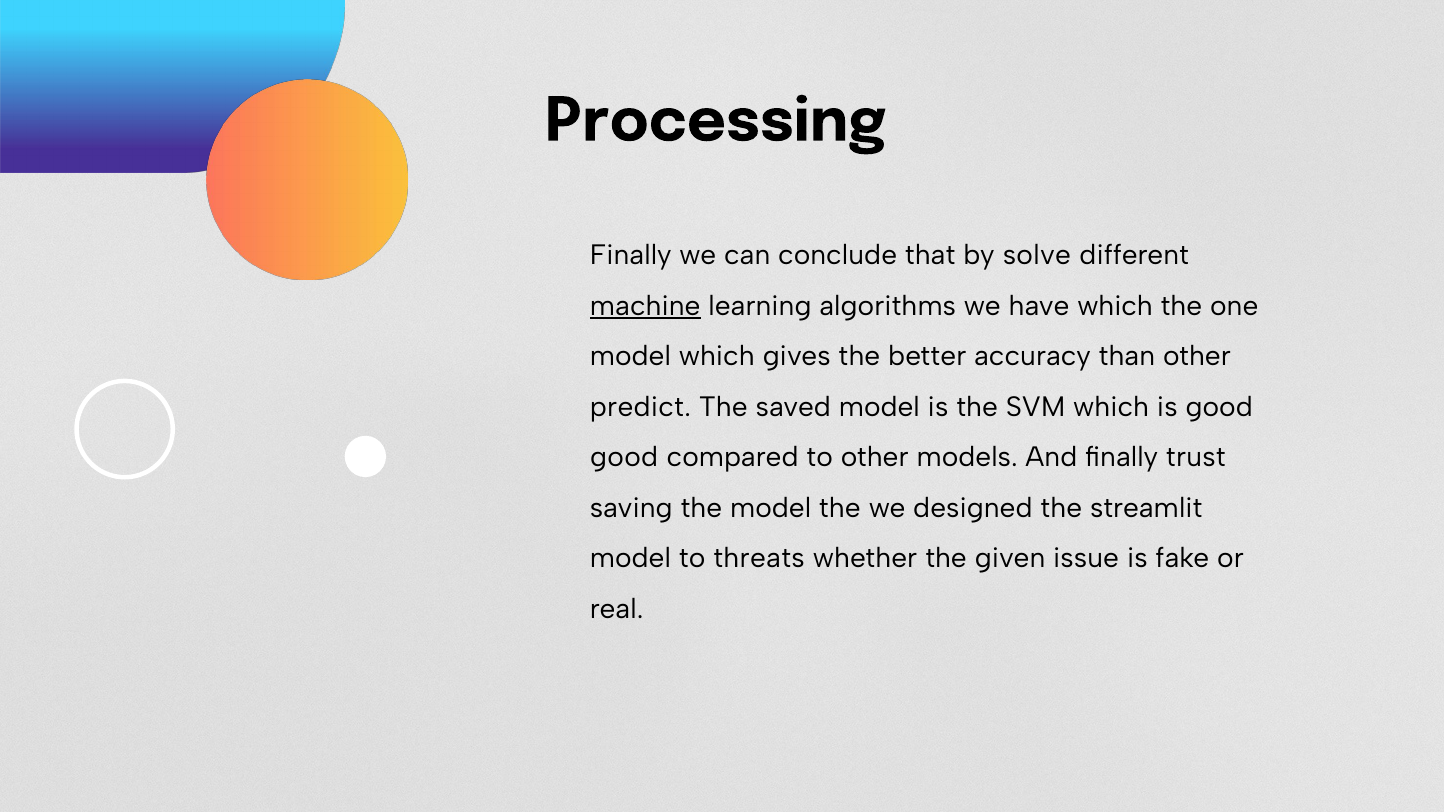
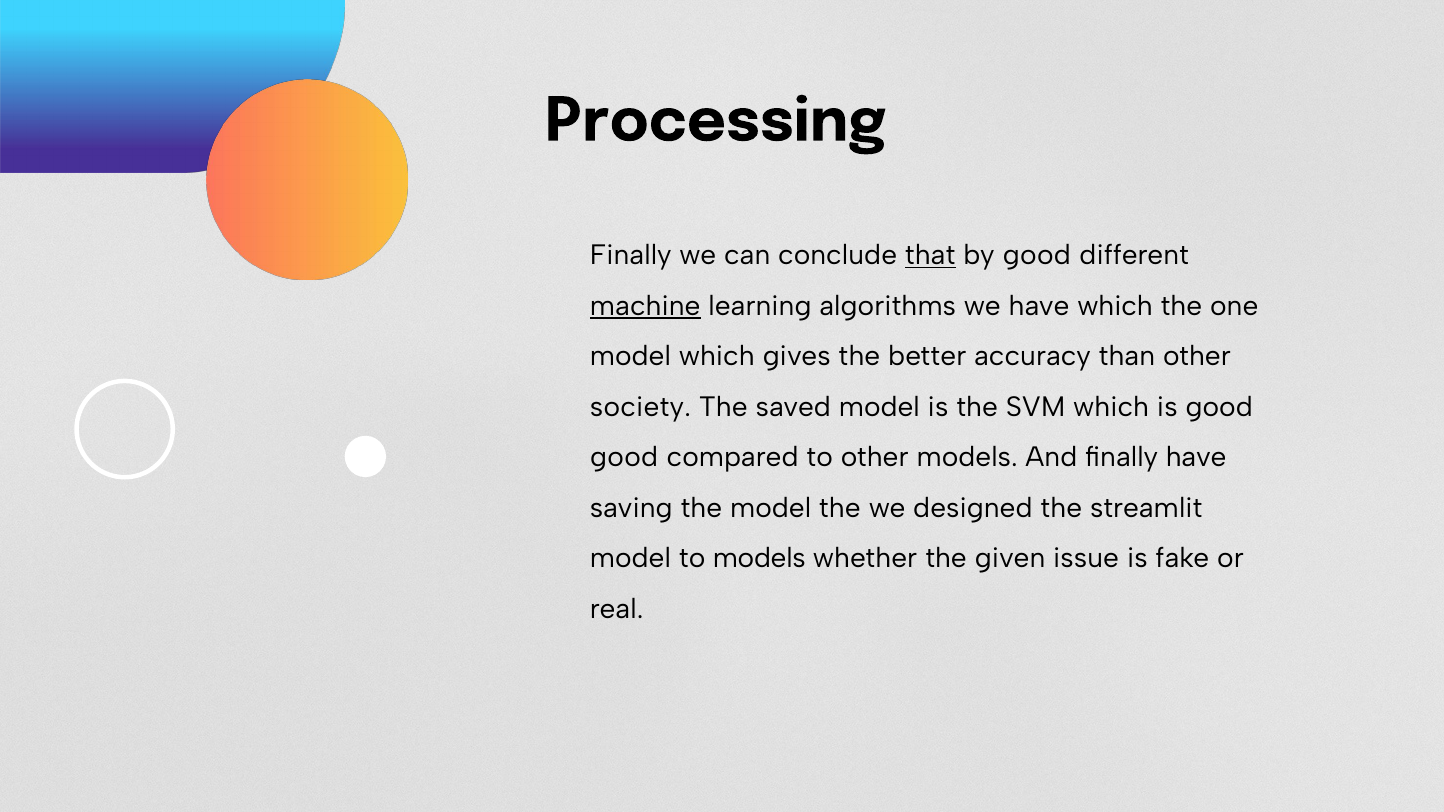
that underline: none -> present
by solve: solve -> good
predict: predict -> society
finally trust: trust -> have
to threats: threats -> models
